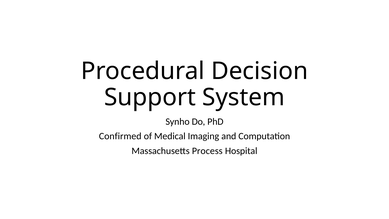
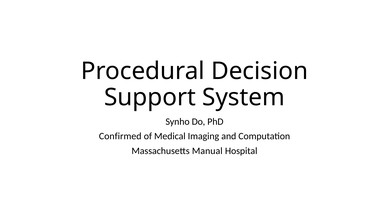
Process: Process -> Manual
